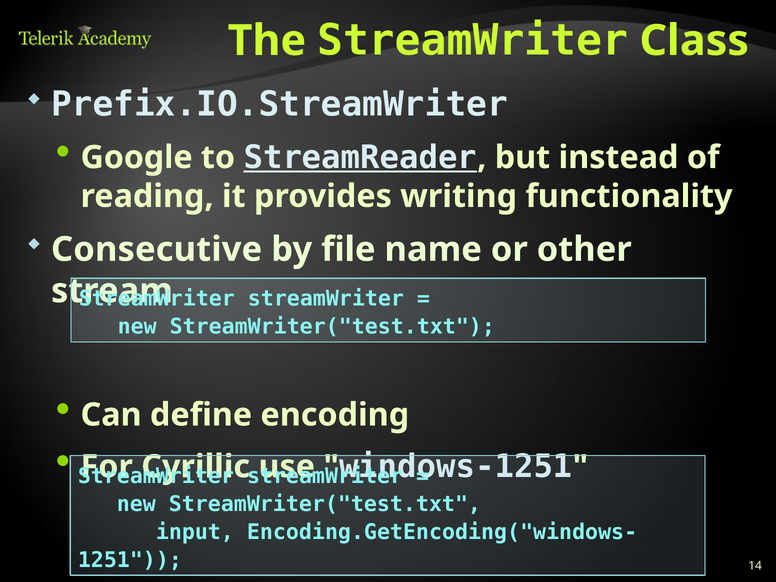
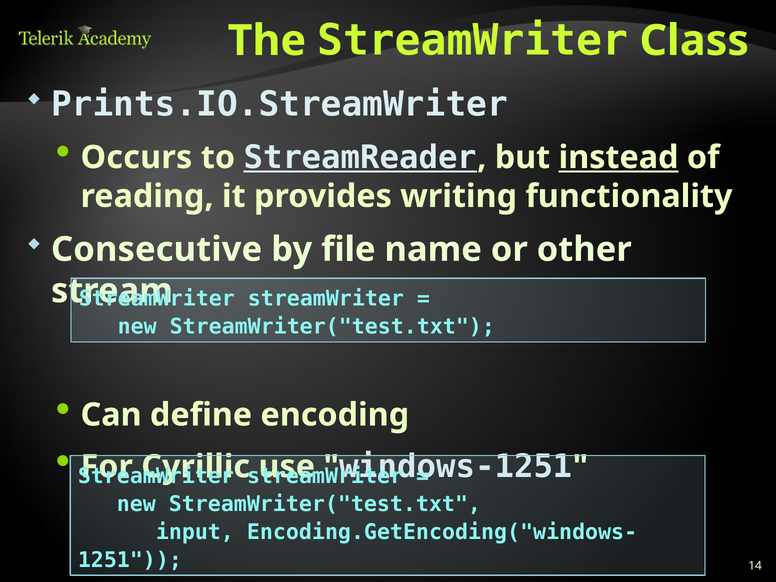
Prefix.IO.StreamWriter: Prefix.IO.StreamWriter -> Prints.IO.StreamWriter
Google: Google -> Occurs
instead underline: none -> present
